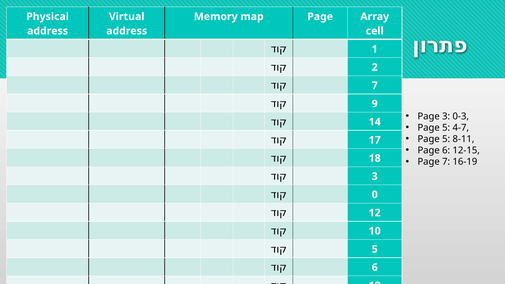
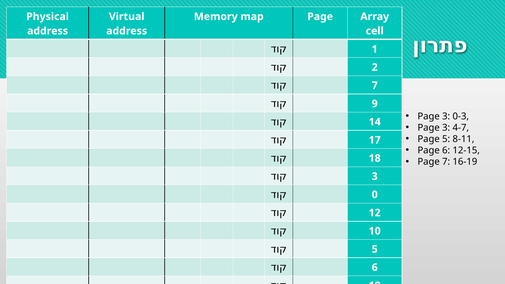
5 at (446, 128): 5 -> 3
